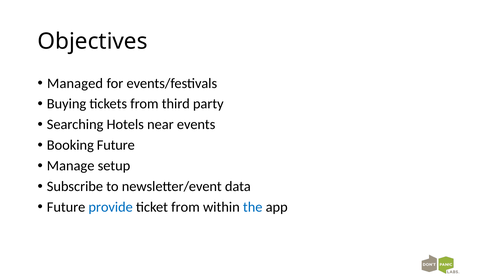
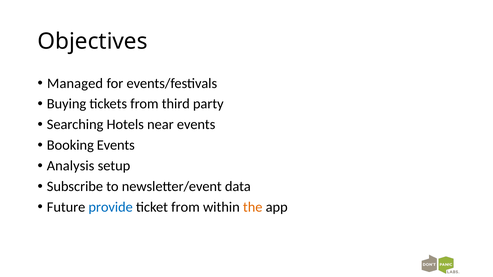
Booking Future: Future -> Events
Manage: Manage -> Analysis
the colour: blue -> orange
